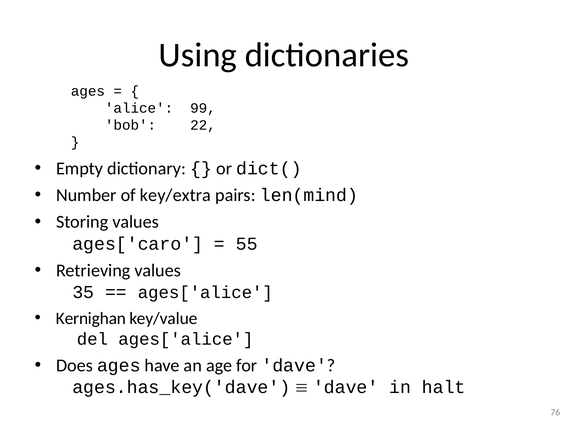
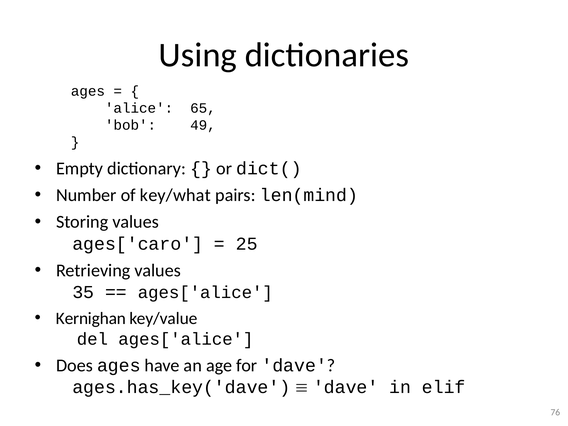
99: 99 -> 65
22: 22 -> 49
key/extra: key/extra -> key/what
55: 55 -> 25
halt: halt -> elif
